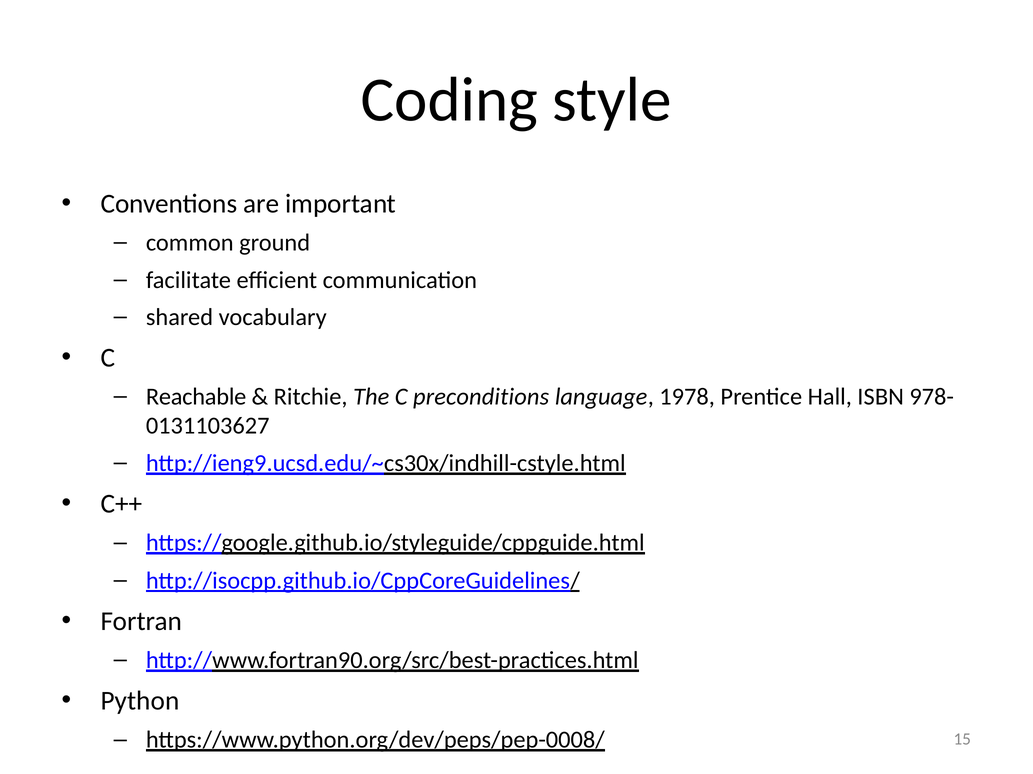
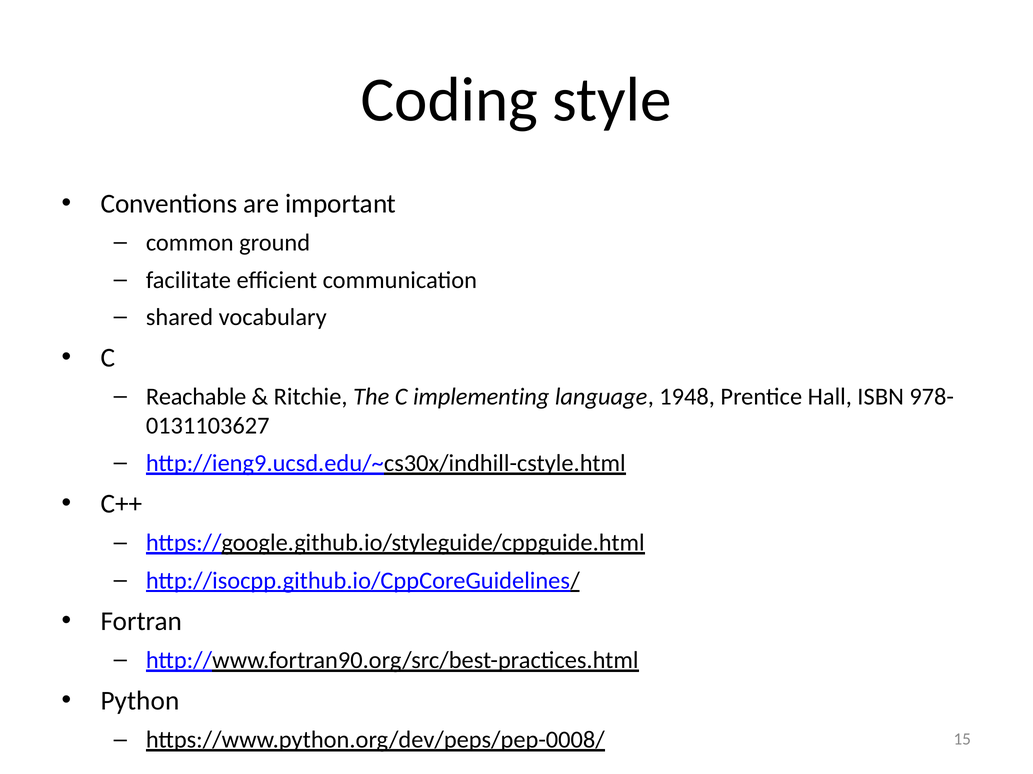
preconditions: preconditions -> implementing
1978: 1978 -> 1948
